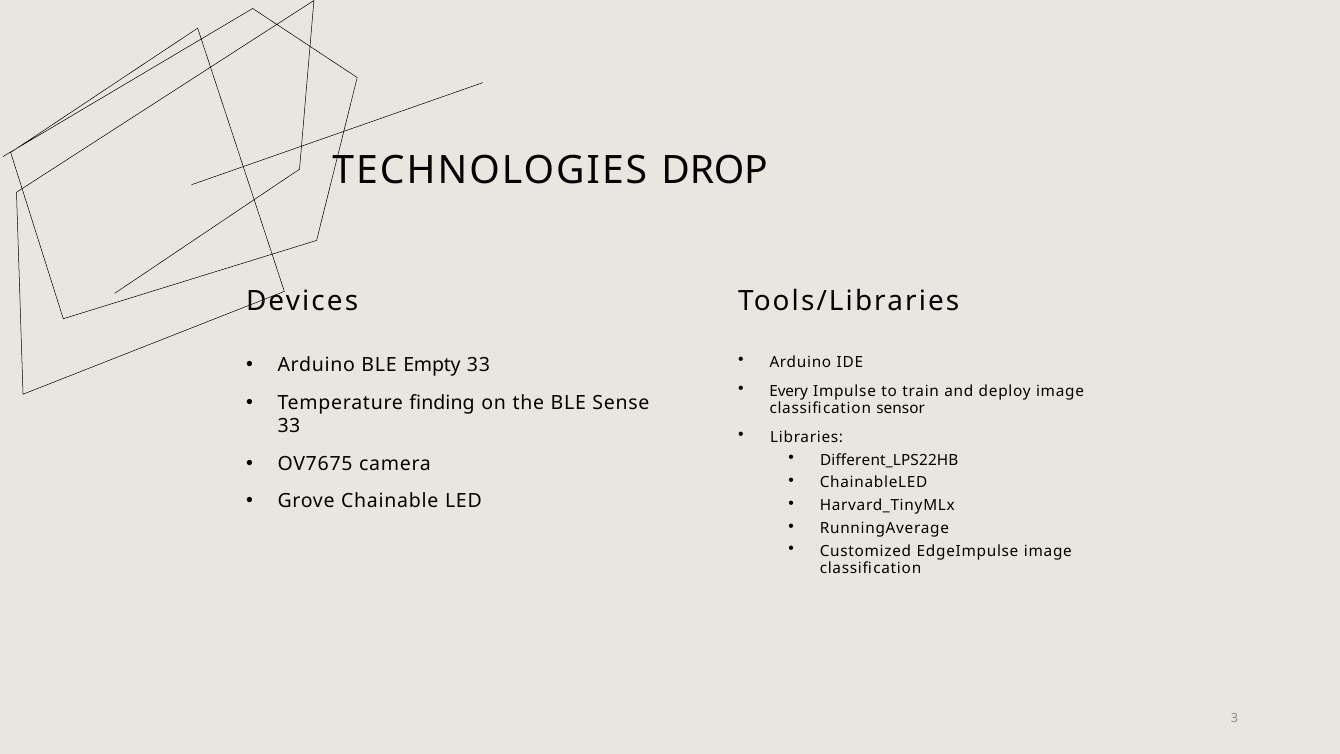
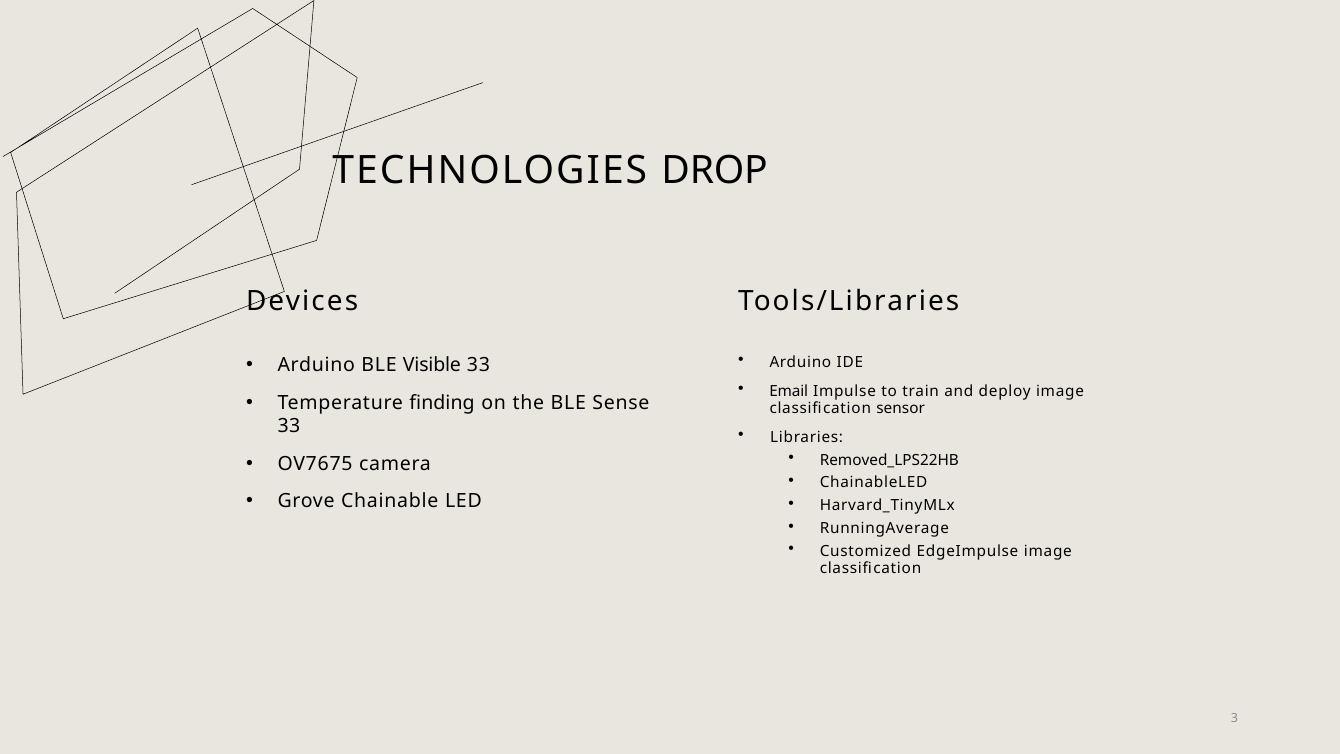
Empty: Empty -> Visible
Every: Every -> Email
Different_LPS22HB: Different_LPS22HB -> Removed_LPS22HB
